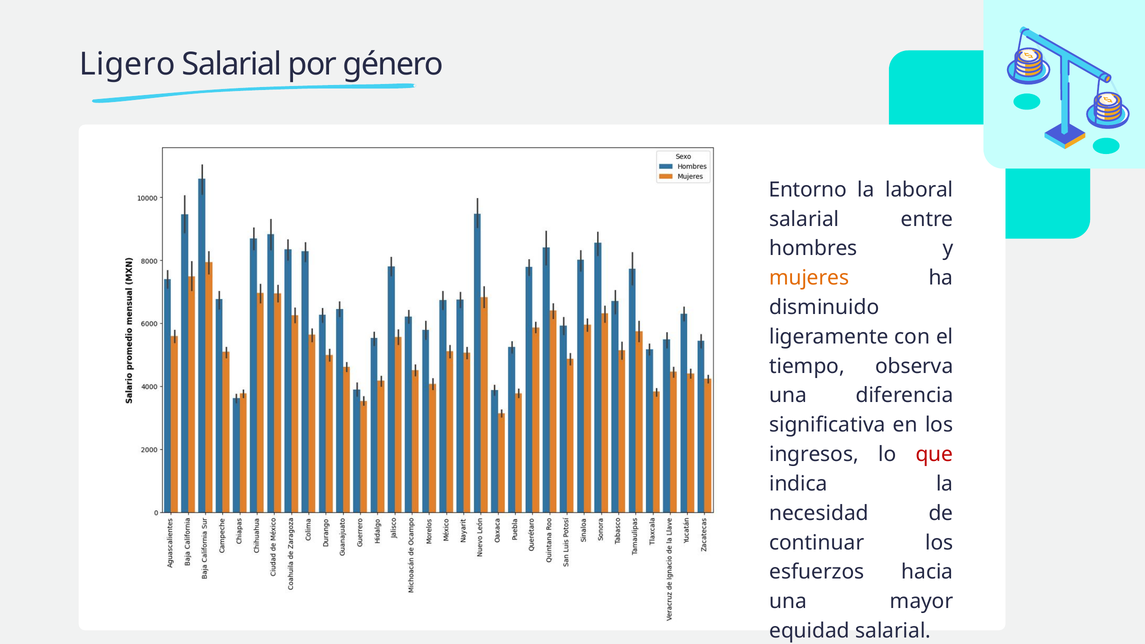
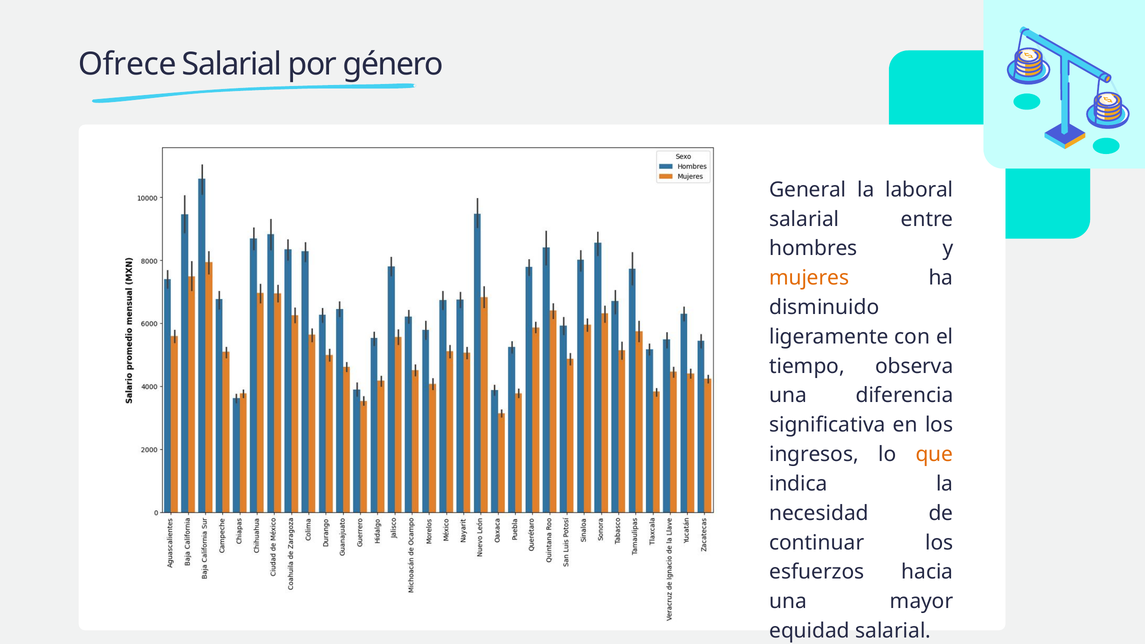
Ligero: Ligero -> Ofrece
Entorno: Entorno -> General
que colour: red -> orange
